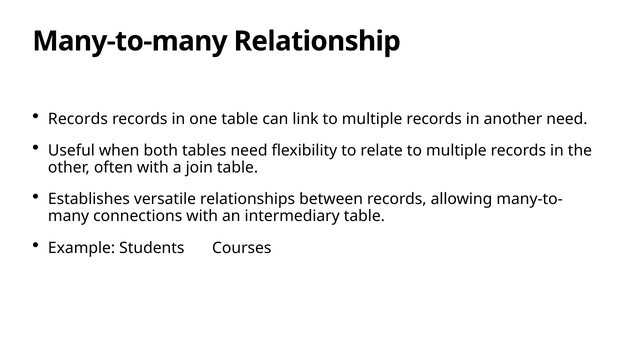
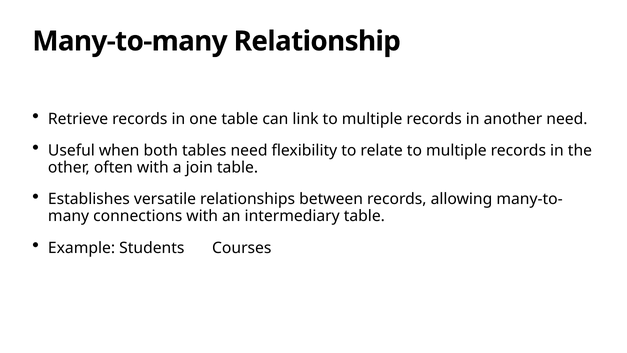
Records at (78, 119): Records -> Retrieve
